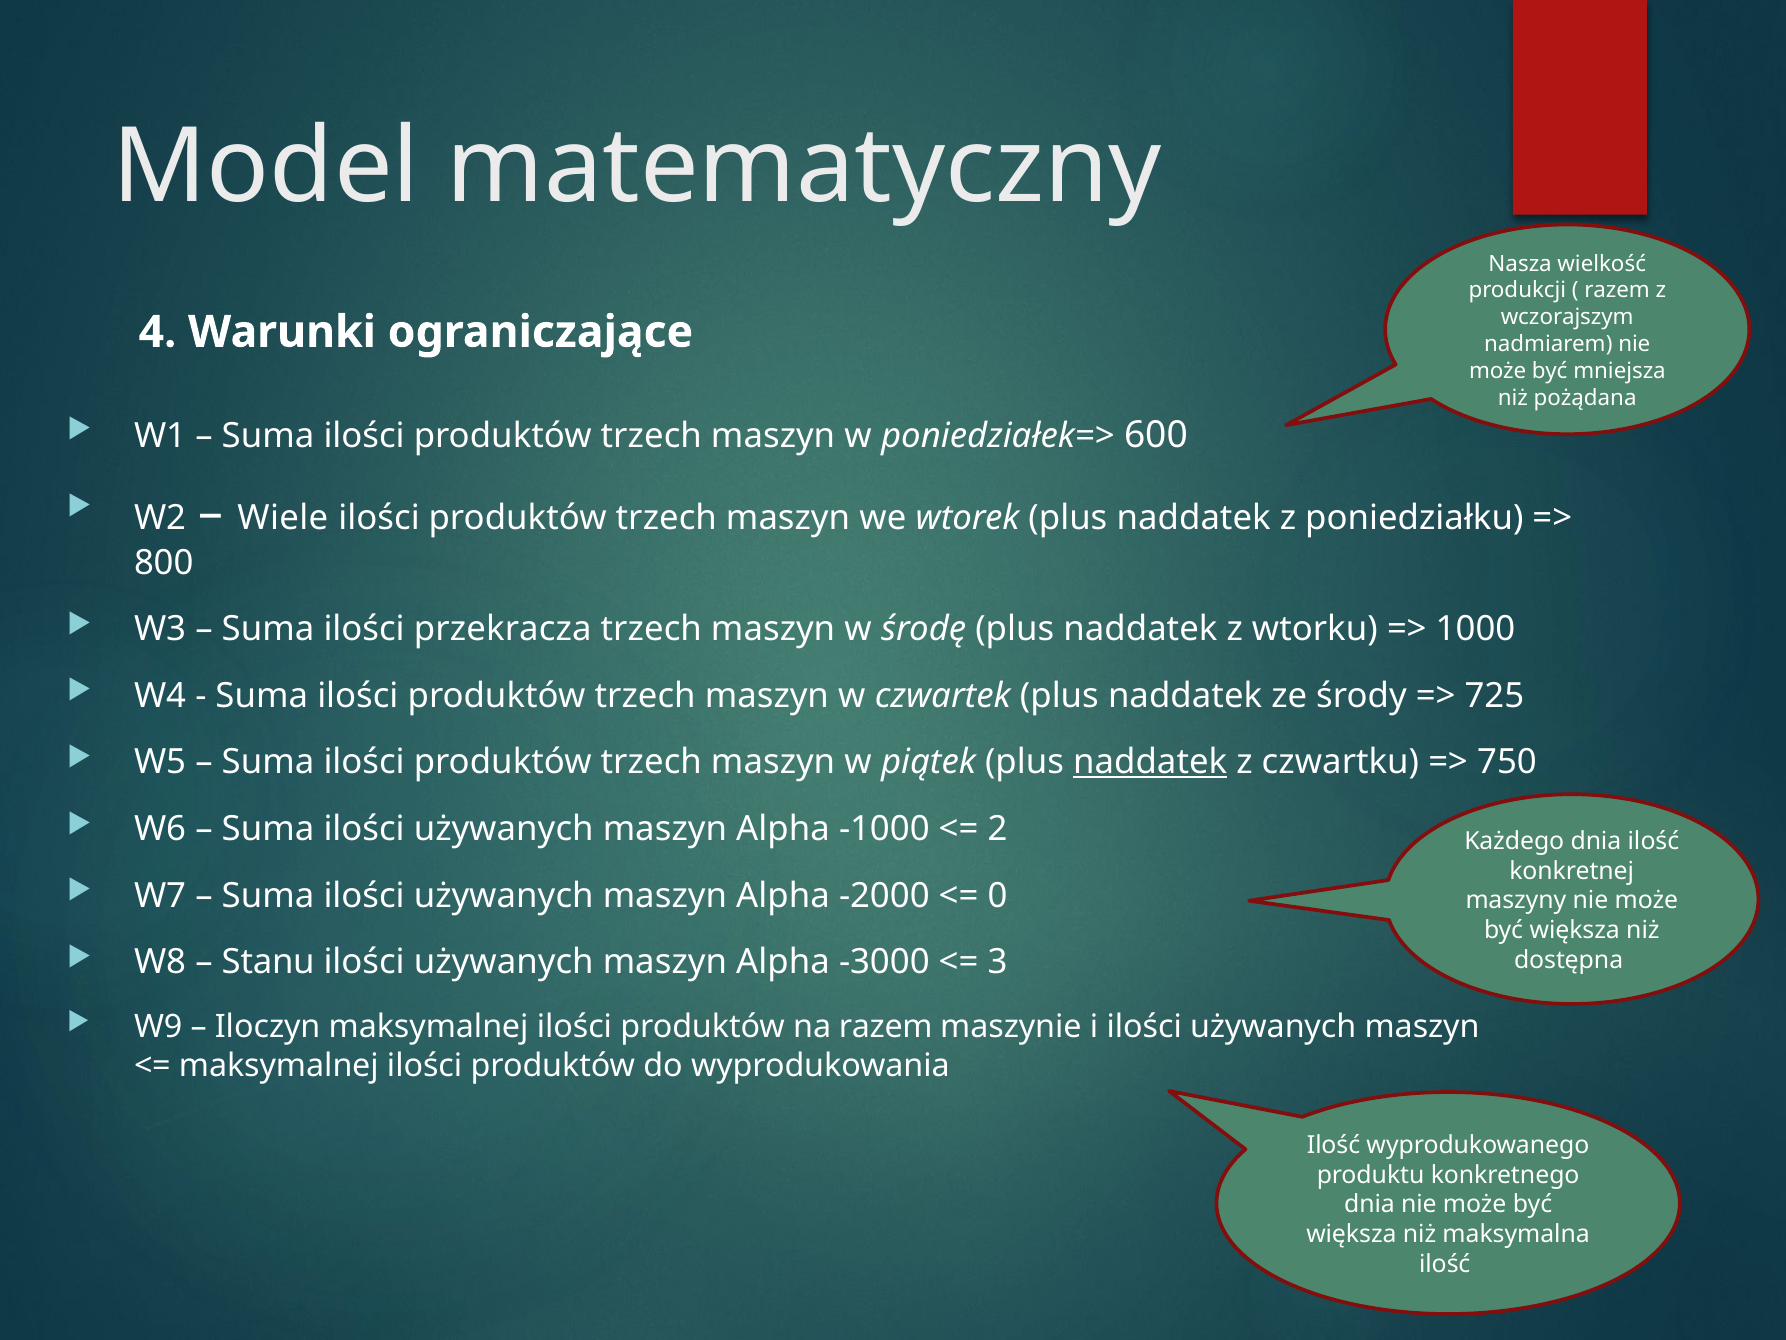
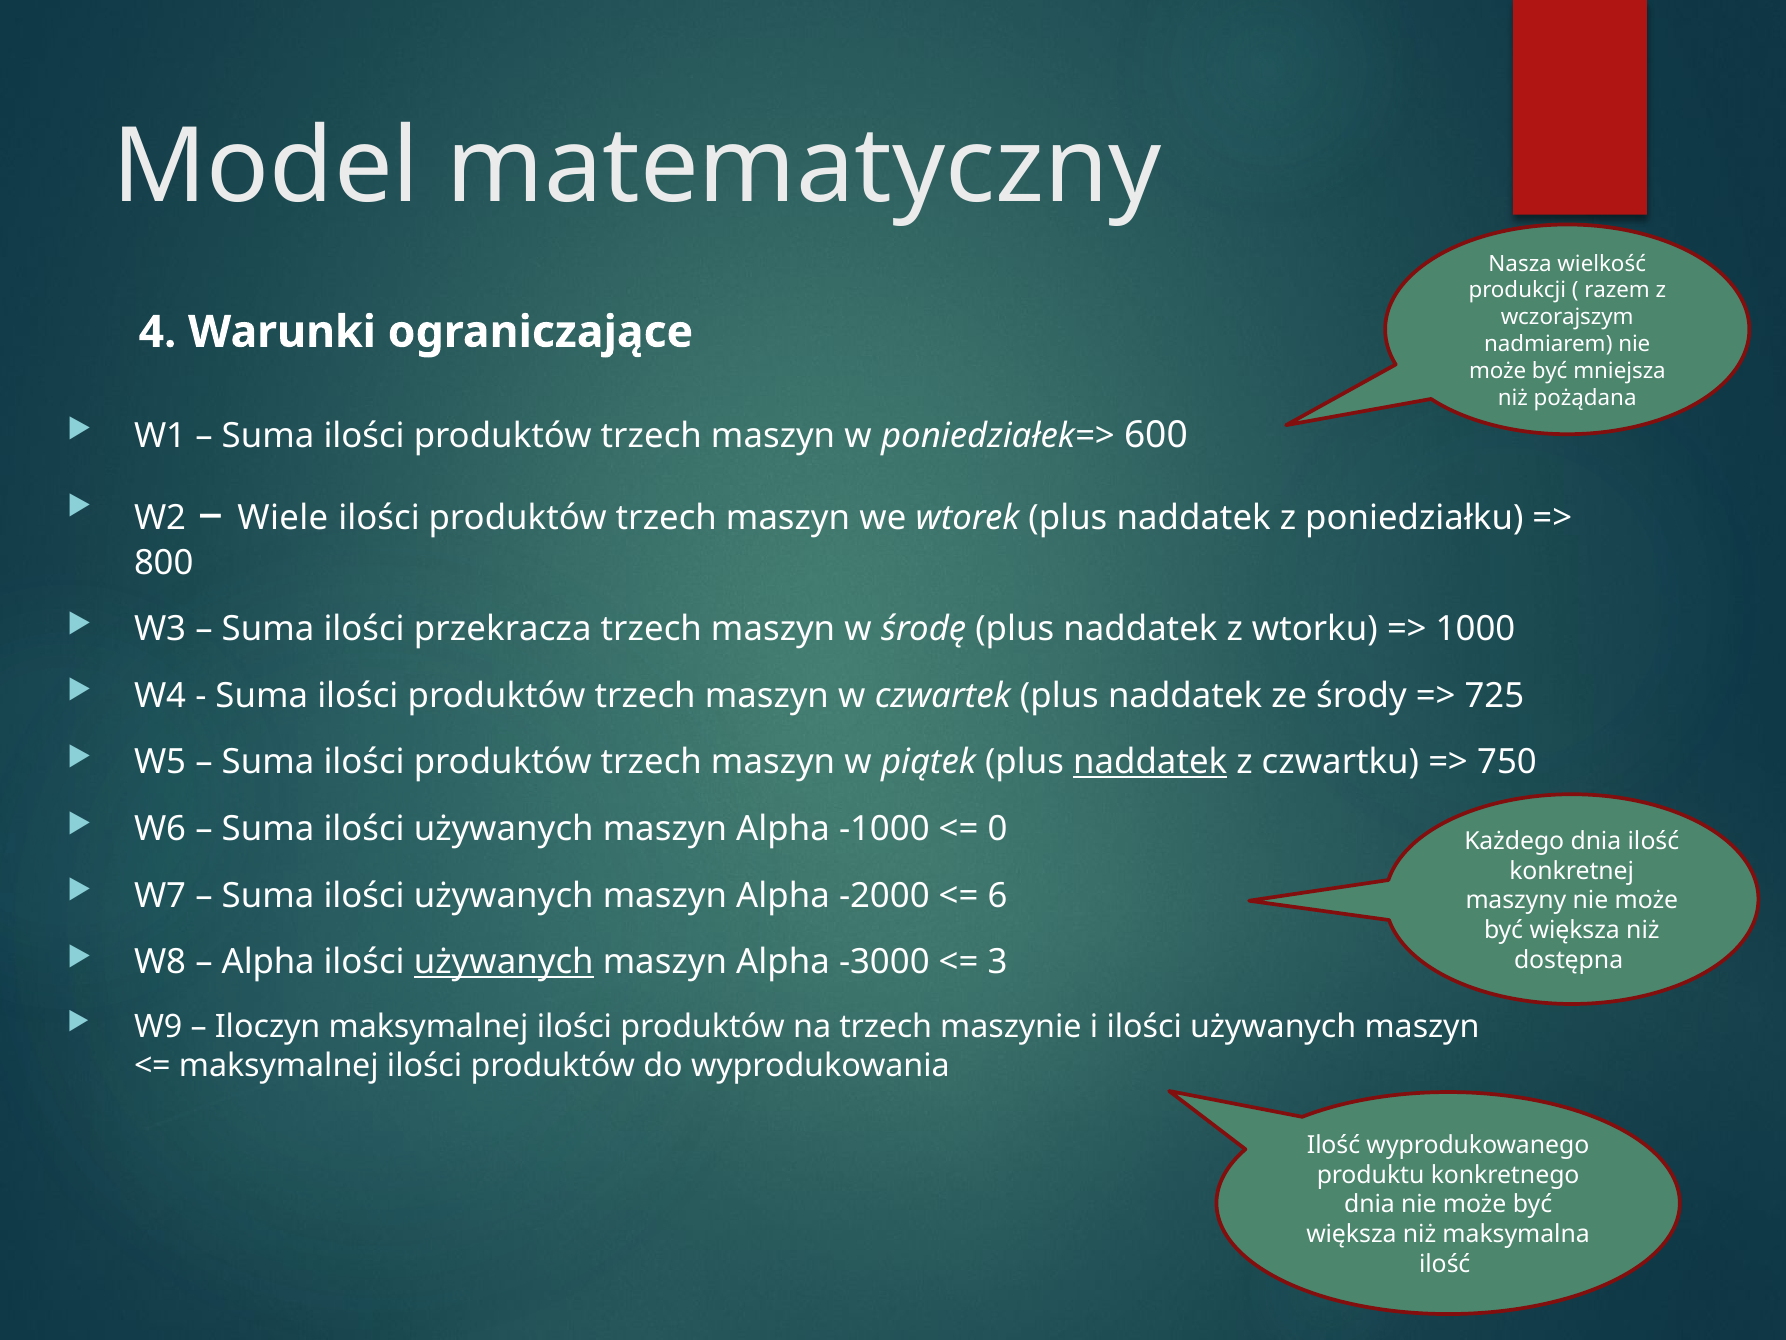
2: 2 -> 0
0: 0 -> 6
Stanu at (268, 962): Stanu -> Alpha
używanych at (504, 962) underline: none -> present
na razem: razem -> trzech
